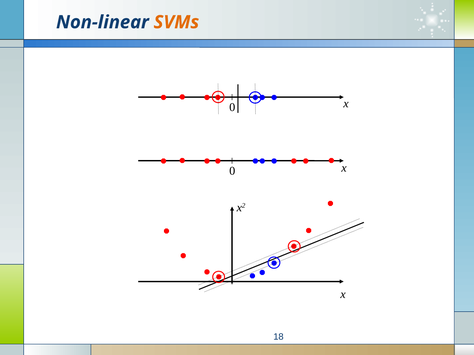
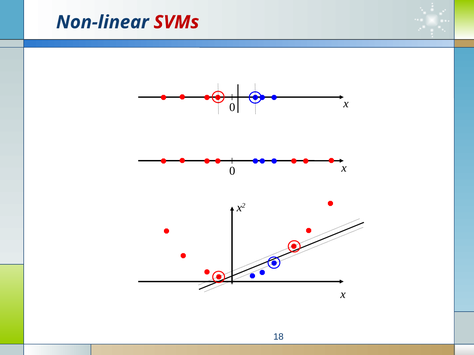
SVMs colour: orange -> red
